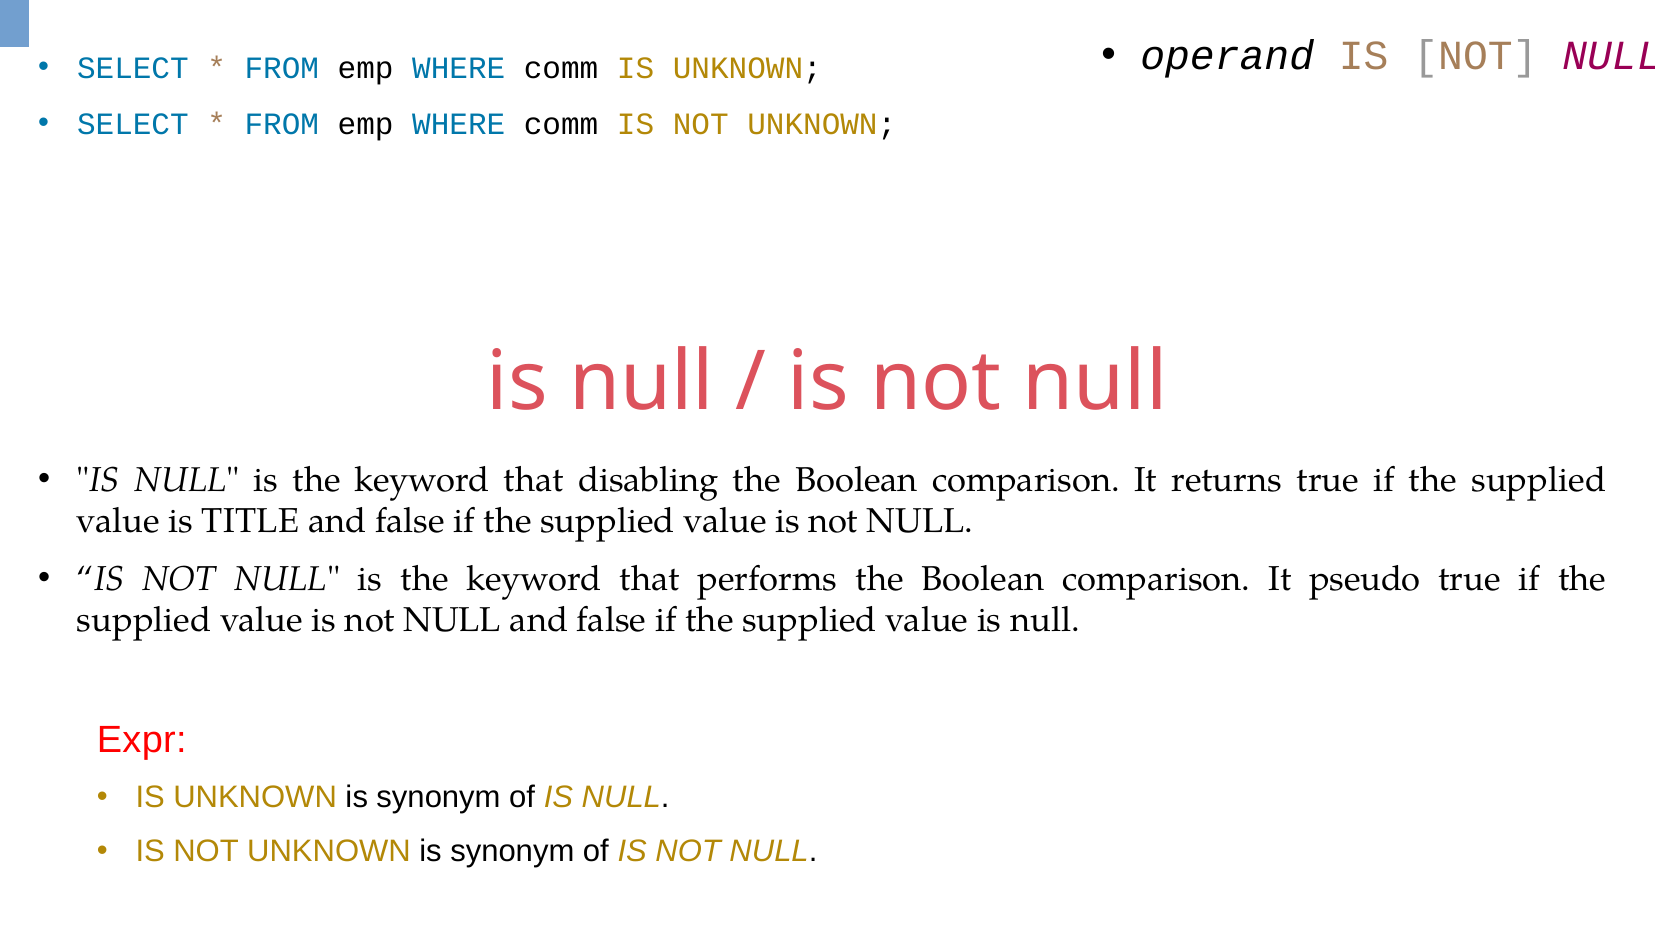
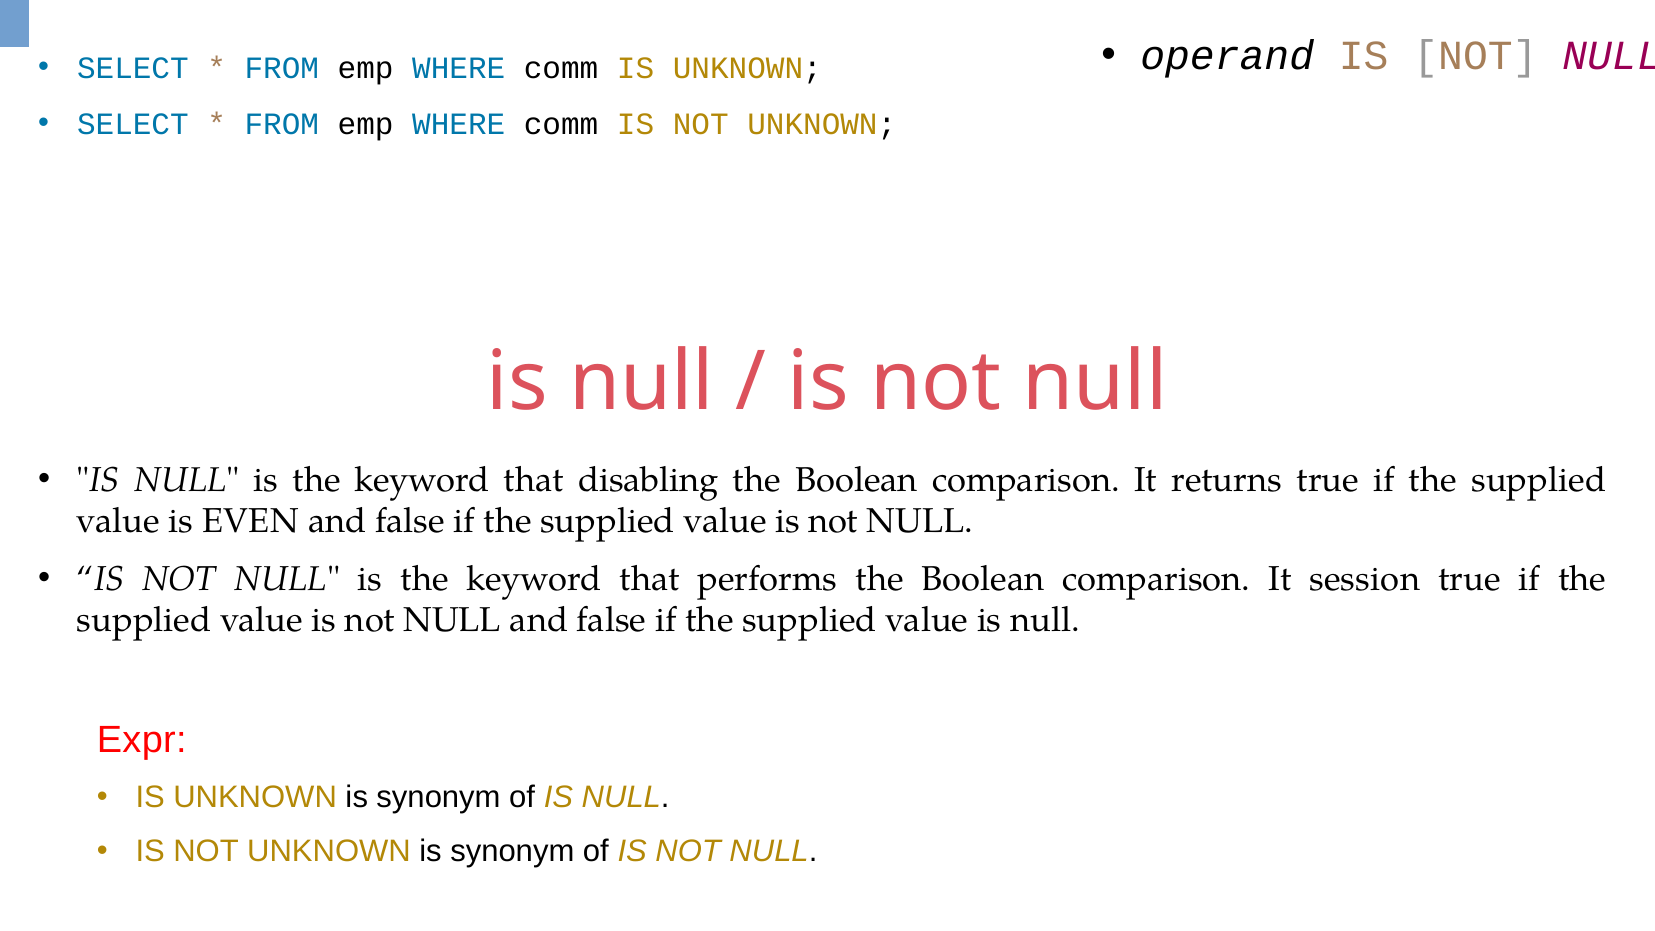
TITLE: TITLE -> EVEN
pseudo: pseudo -> session
